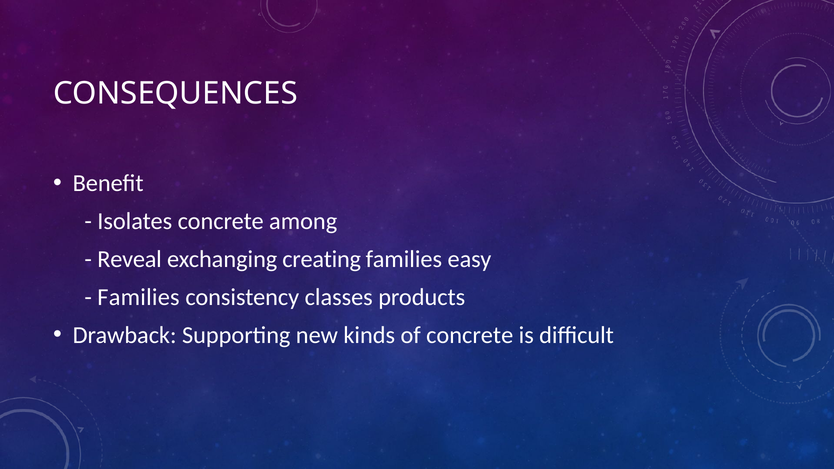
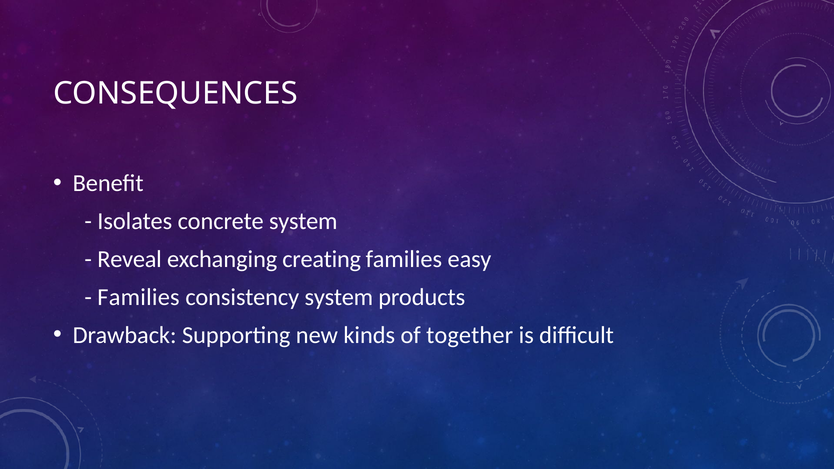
concrete among: among -> system
consistency classes: classes -> system
of concrete: concrete -> together
